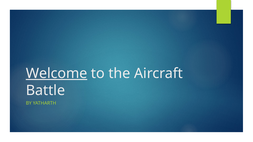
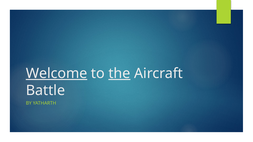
the underline: none -> present
